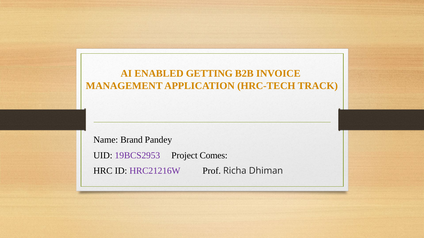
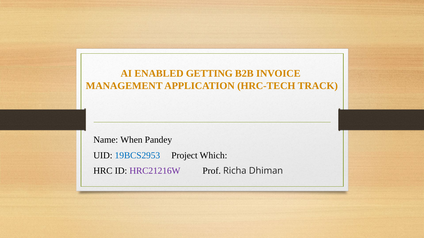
Brand: Brand -> When
19BCS2953 colour: purple -> blue
Comes: Comes -> Which
